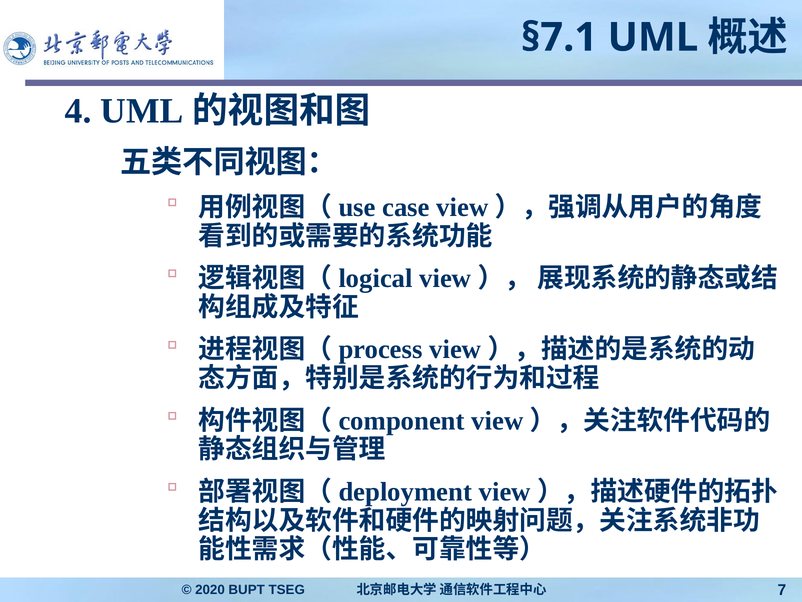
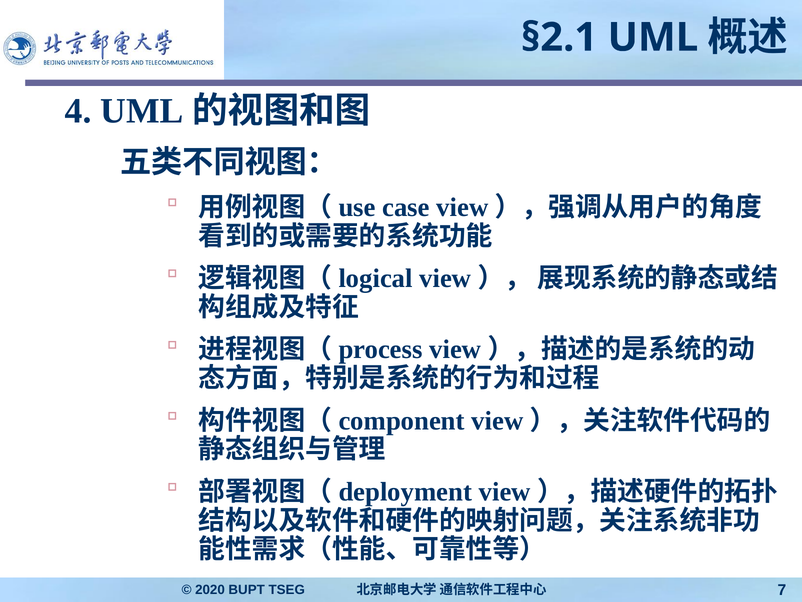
§7.1: §7.1 -> §2.1
